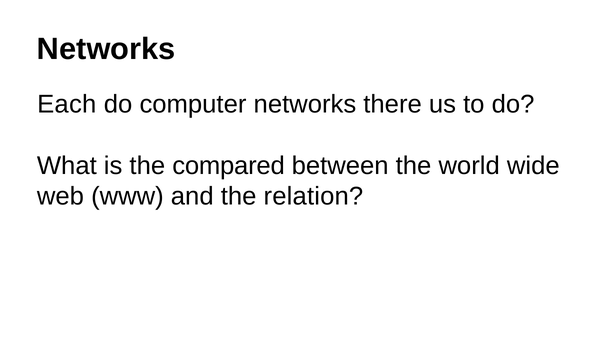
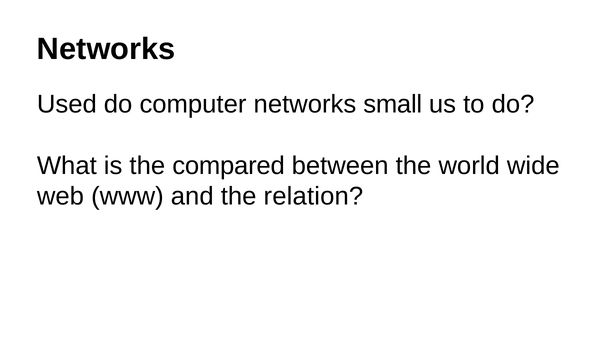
Each: Each -> Used
there: there -> small
